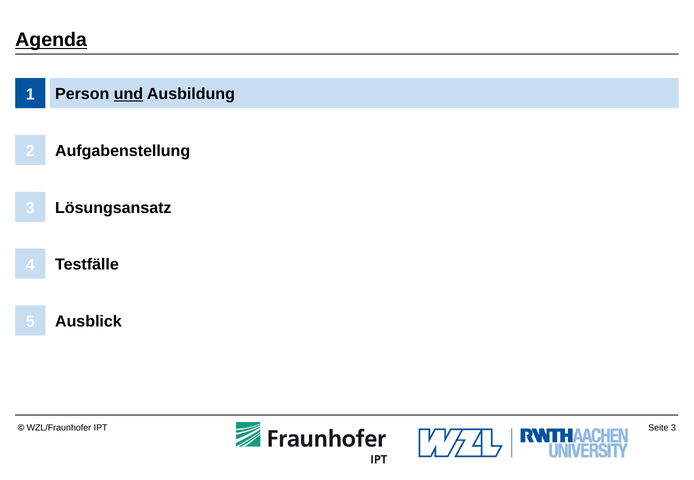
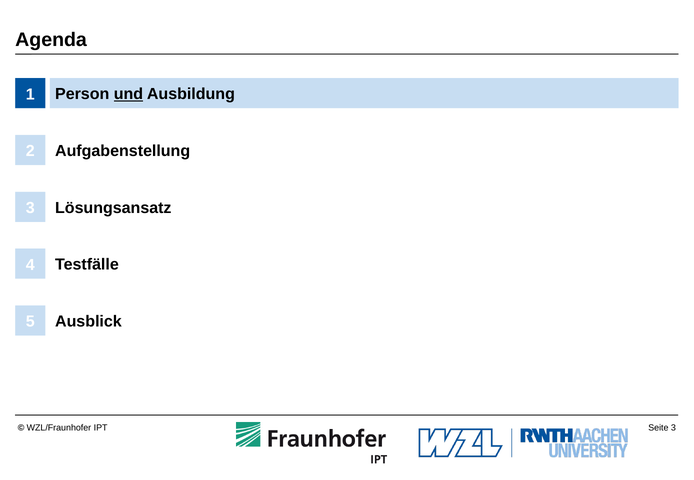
Agenda underline: present -> none
